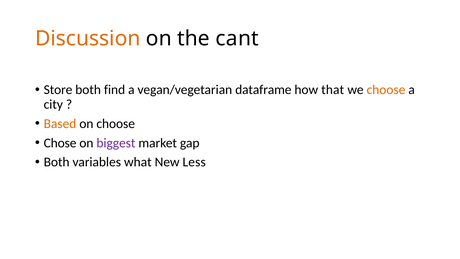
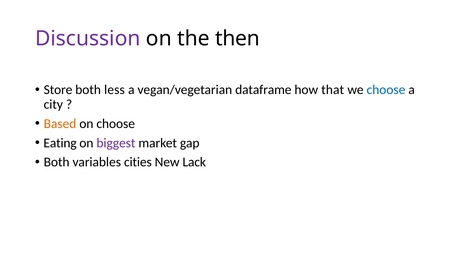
Discussion colour: orange -> purple
cant: cant -> then
find: find -> less
choose at (386, 90) colour: orange -> blue
Chose: Chose -> Eating
what: what -> cities
Less: Less -> Lack
